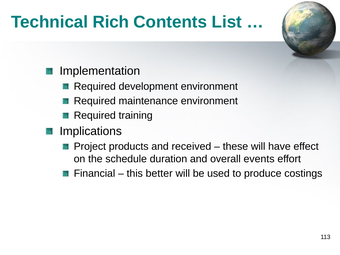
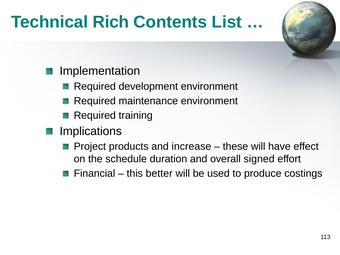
received: received -> increase
events: events -> signed
